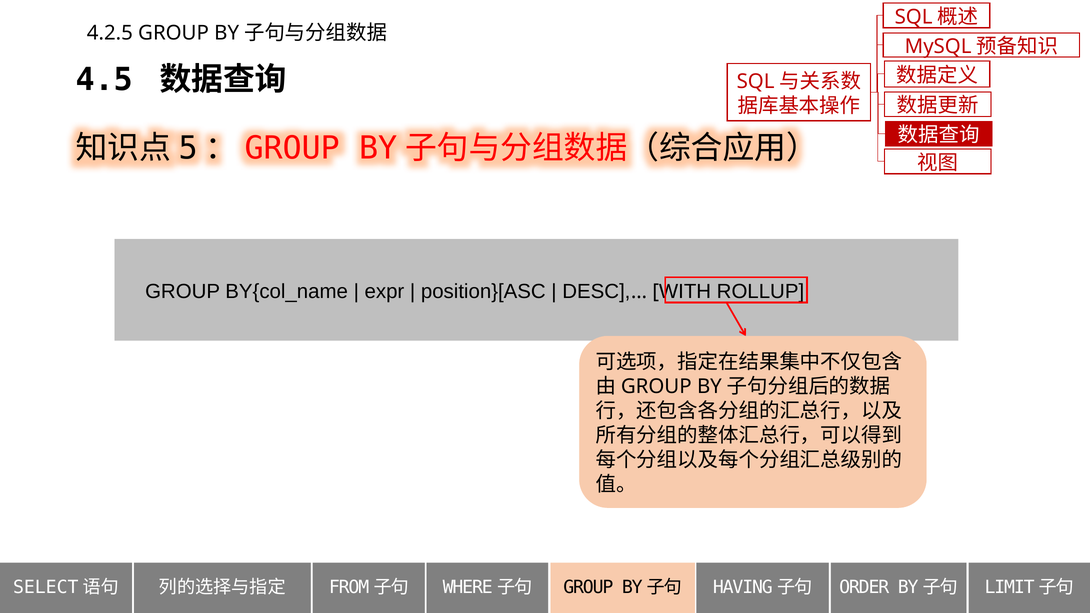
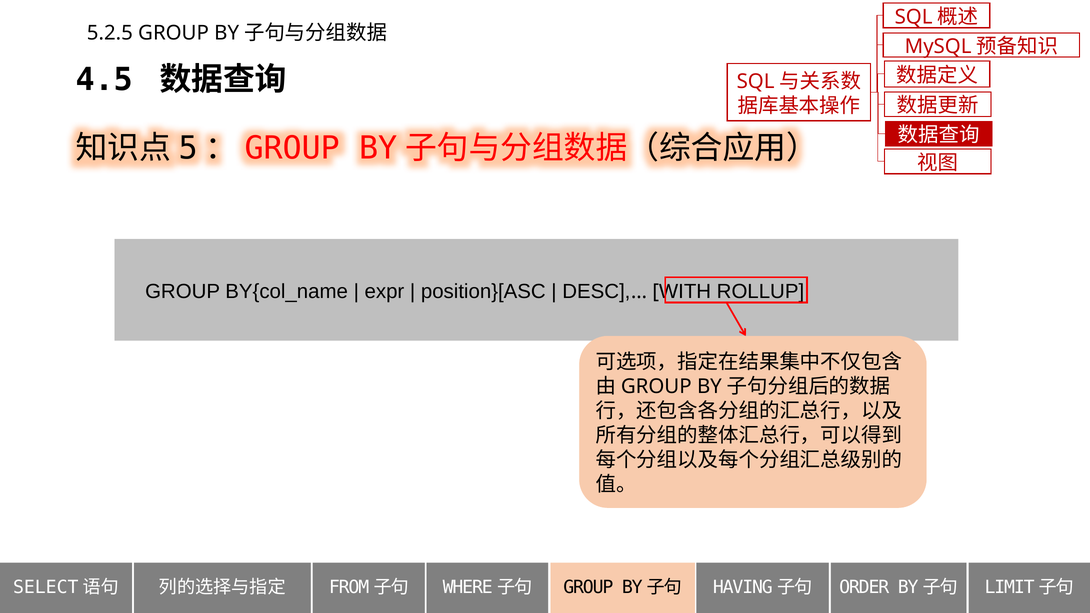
4.2.5: 4.2.5 -> 5.2.5
